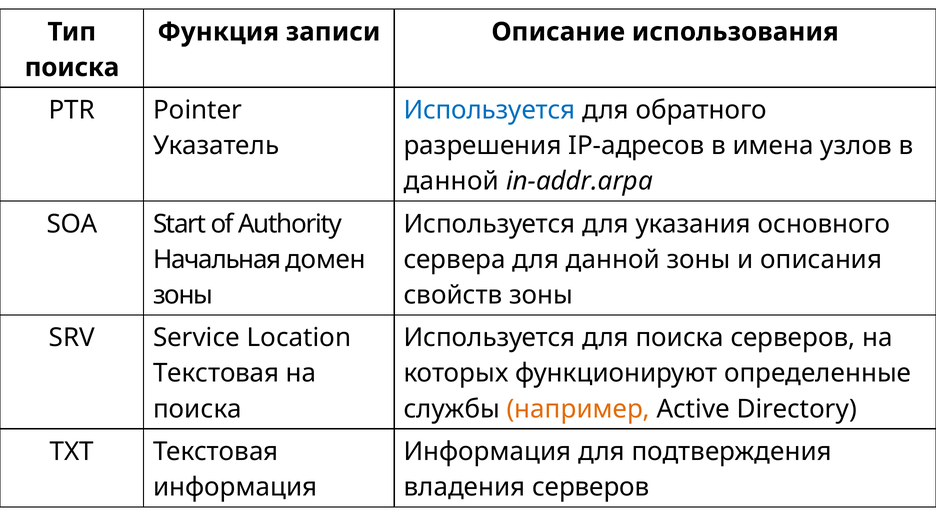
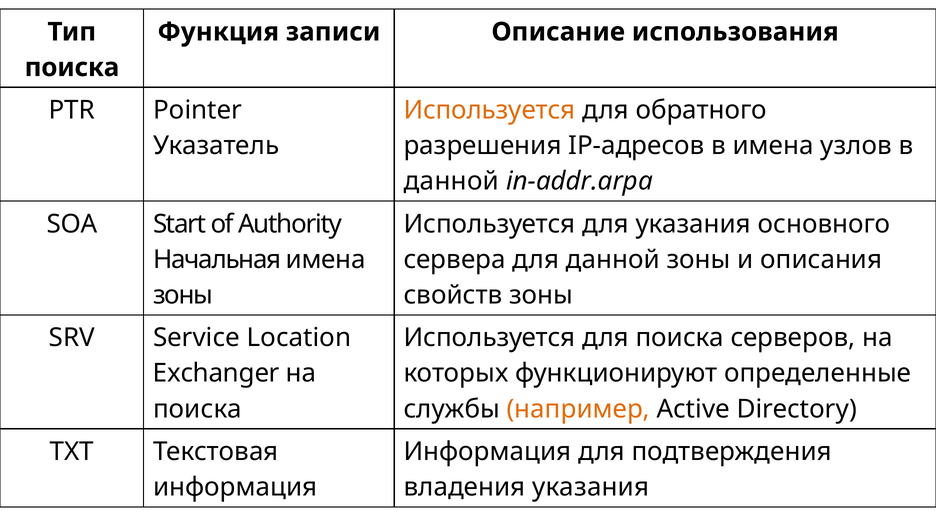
Используется at (490, 110) colour: blue -> orange
Начальная домен: домен -> имена
Текстовая at (216, 373): Текстовая -> Exchanger
владения серверов: серверов -> указания
